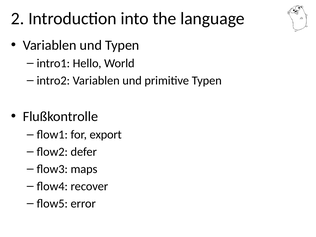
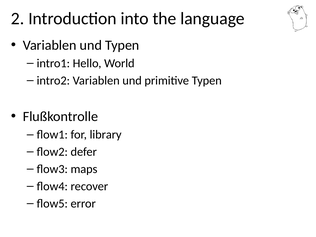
export: export -> library
